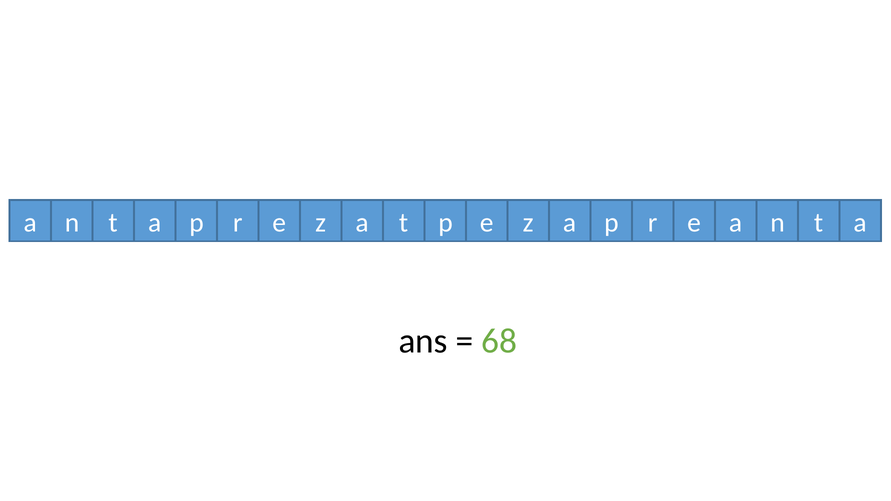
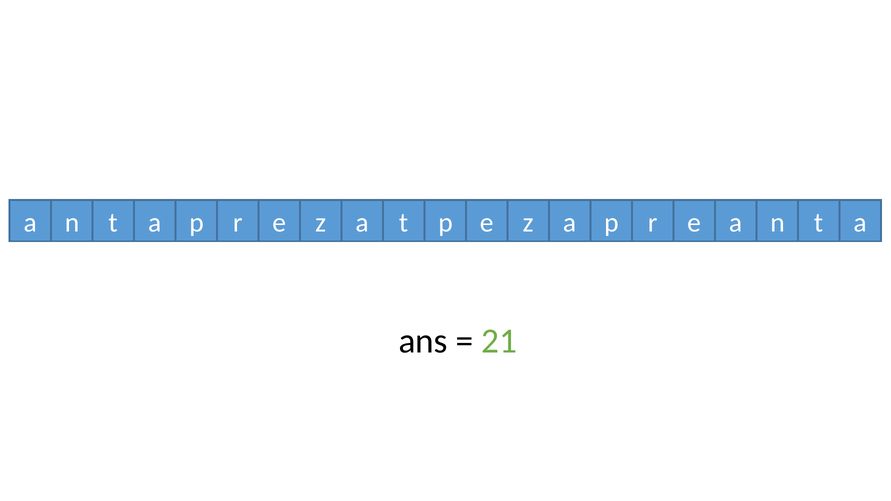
68: 68 -> 21
